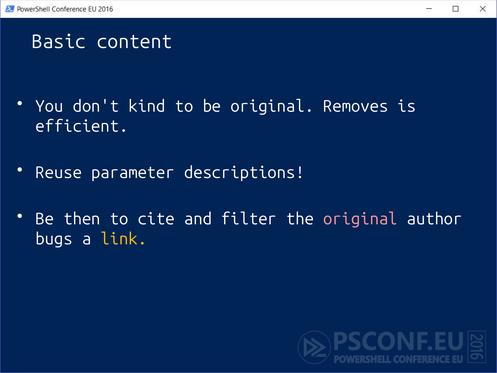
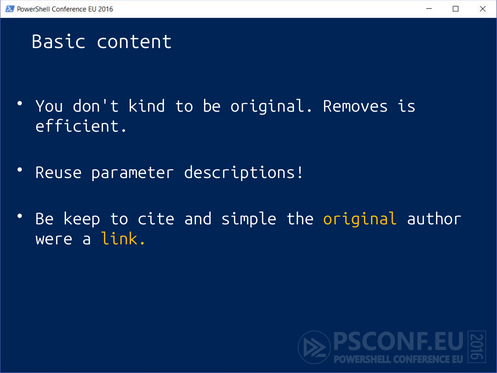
then: then -> keep
filter: filter -> simple
original at (360, 219) colour: pink -> yellow
bugs: bugs -> were
